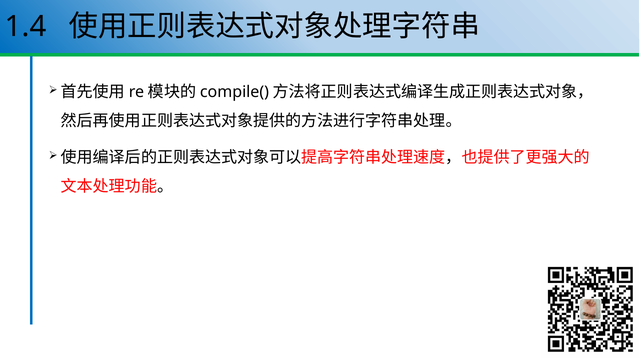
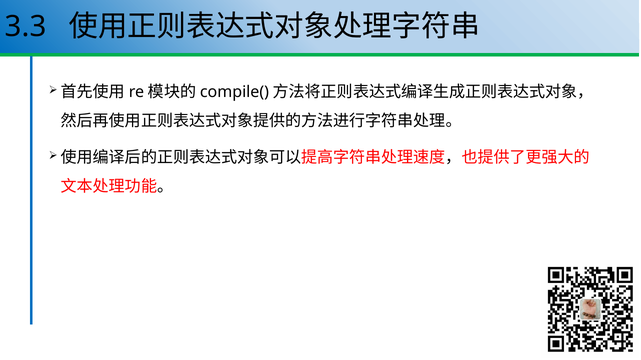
1.4: 1.4 -> 3.3
